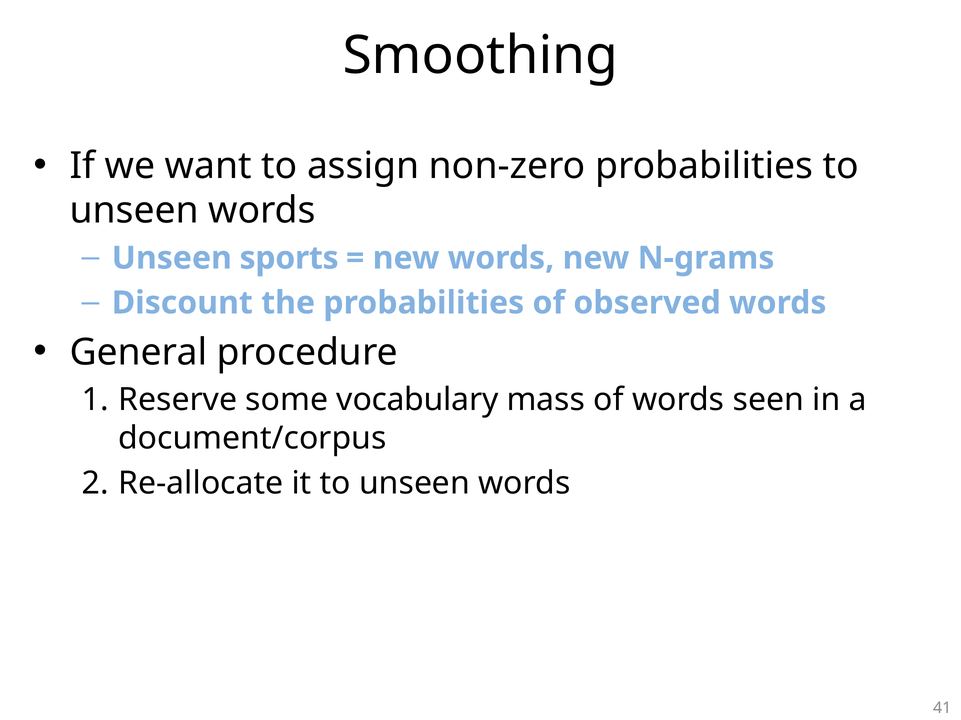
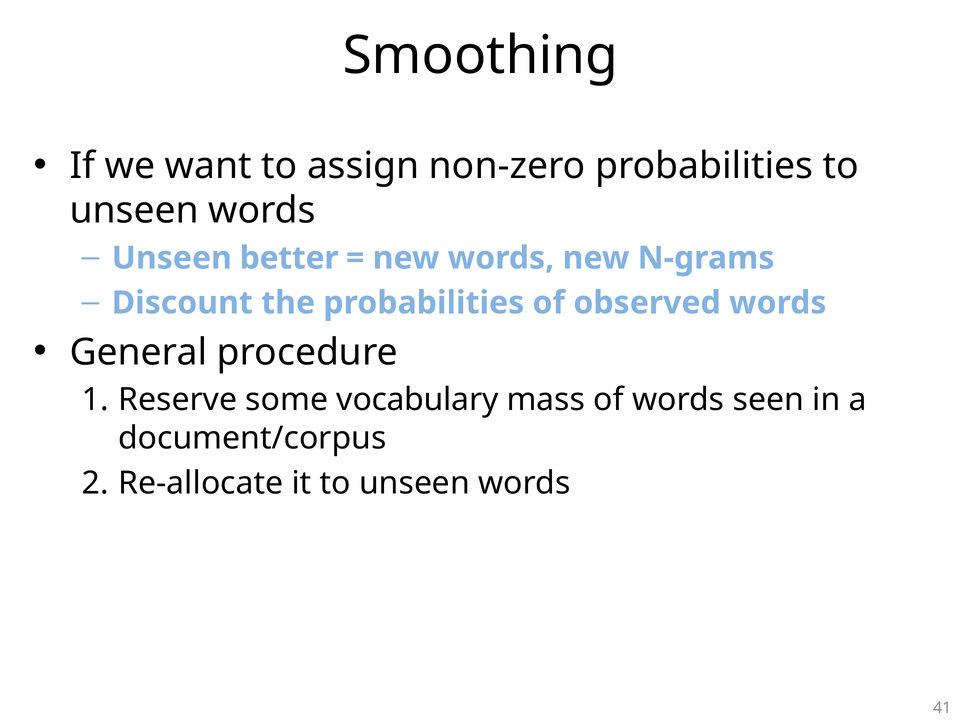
sports: sports -> better
